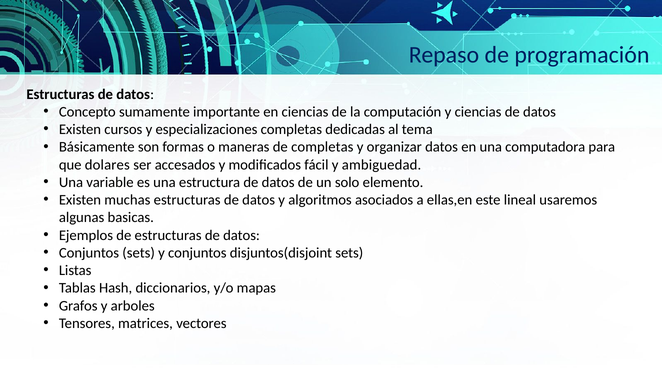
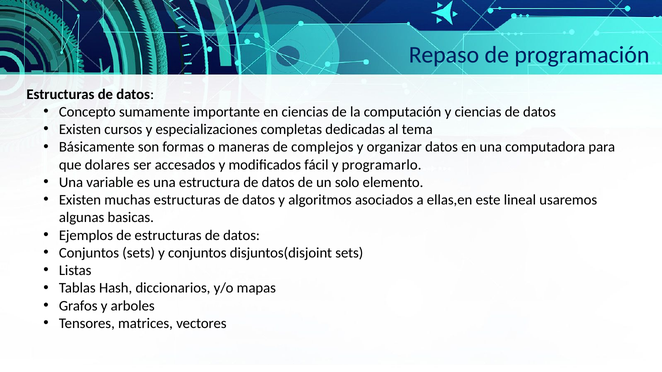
de completas: completas -> complejos
ambiguedad: ambiguedad -> programarlo
